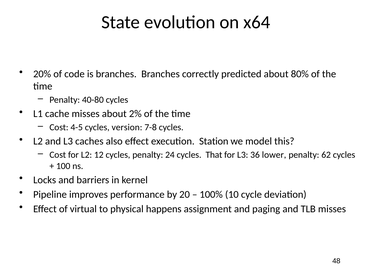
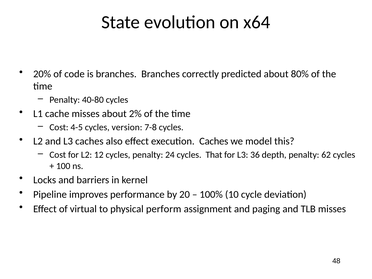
execution Station: Station -> Caches
lower: lower -> depth
happens: happens -> perform
